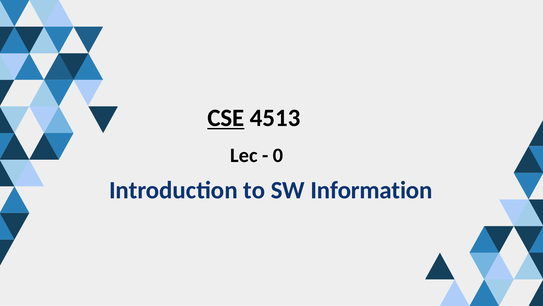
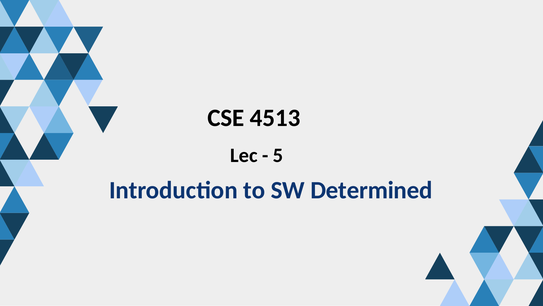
CSE underline: present -> none
0: 0 -> 5
Information: Information -> Determined
